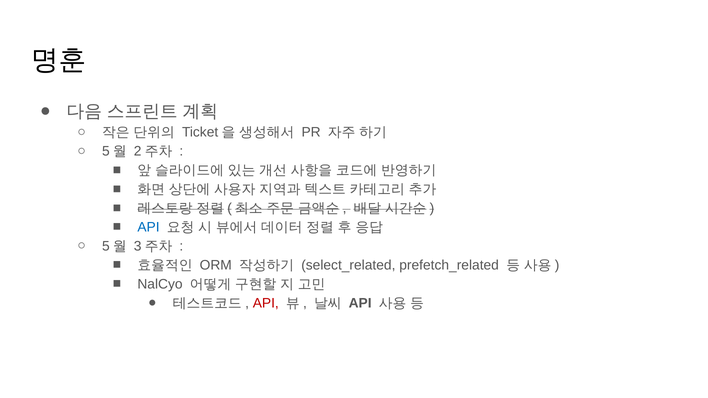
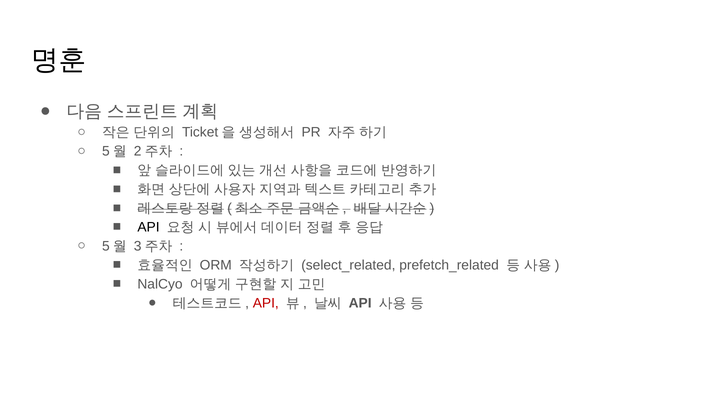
API at (149, 227) colour: blue -> black
